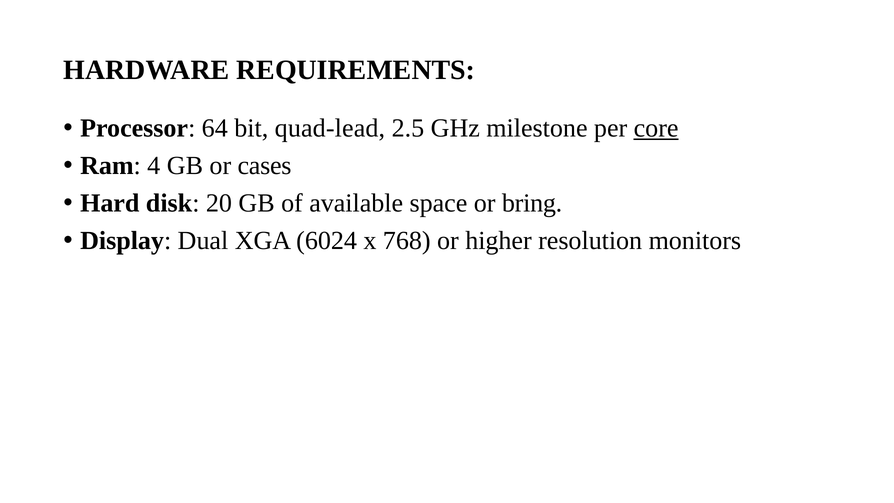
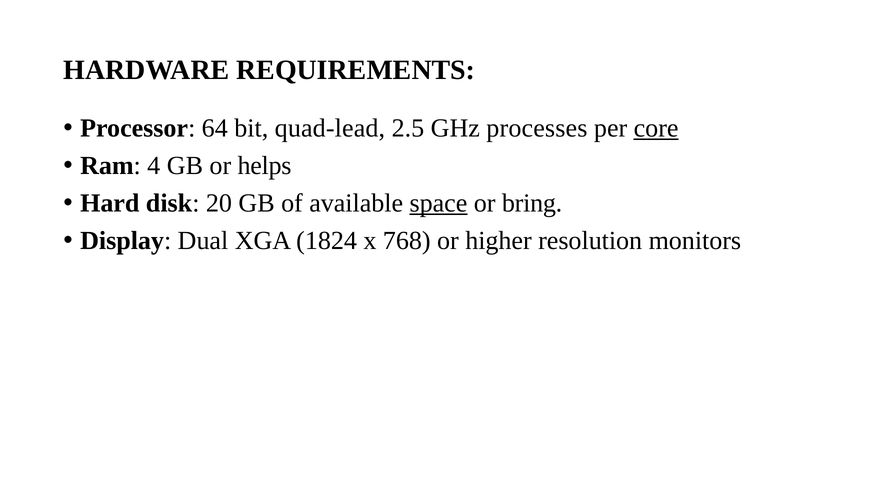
milestone: milestone -> processes
cases: cases -> helps
space underline: none -> present
6024: 6024 -> 1824
